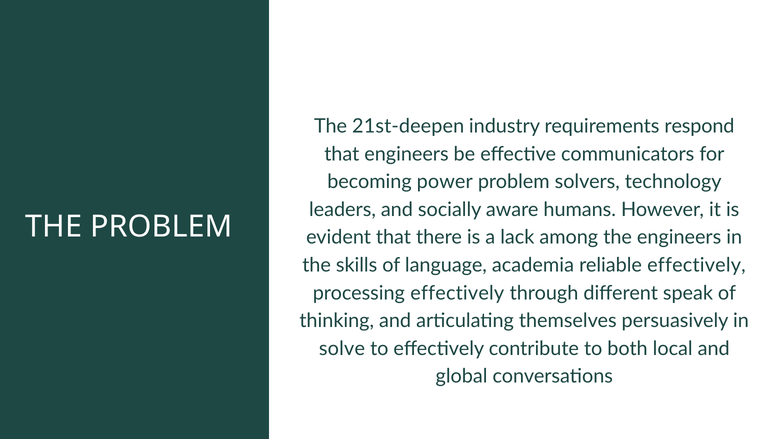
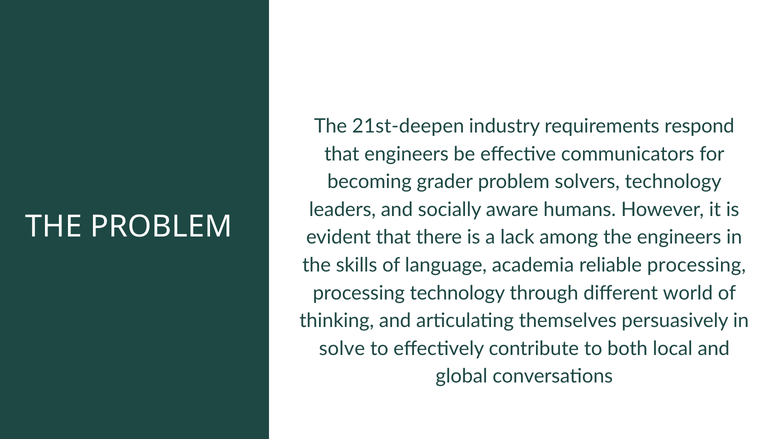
power: power -> grader
reliable effectively: effectively -> processing
processing effectively: effectively -> technology
speak: speak -> world
